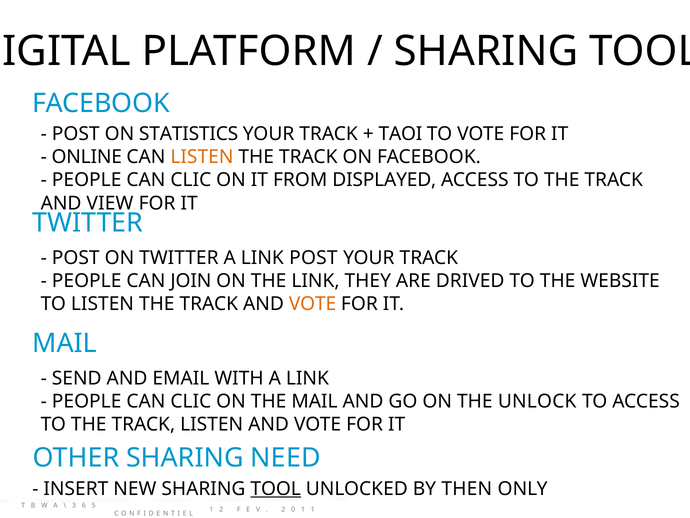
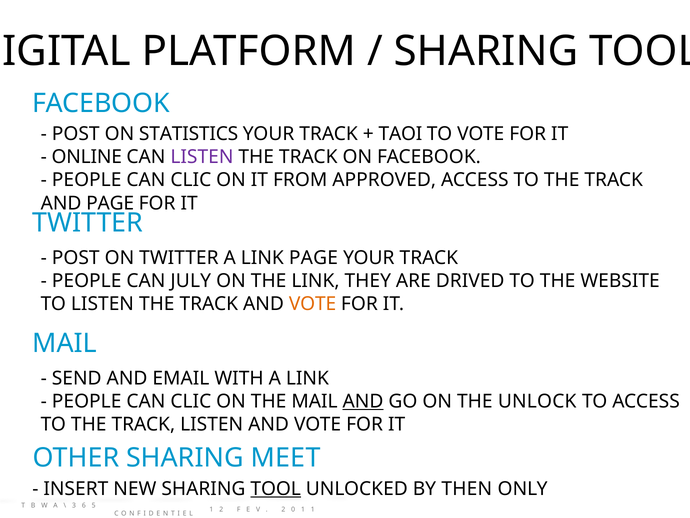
LISTEN at (202, 157) colour: orange -> purple
DISPLAYED: DISPLAYED -> APPROVED
AND VIEW: VIEW -> PAGE
LINK POST: POST -> PAGE
JOIN: JOIN -> JULY
AND at (363, 401) underline: none -> present
NEED: NEED -> MEET
